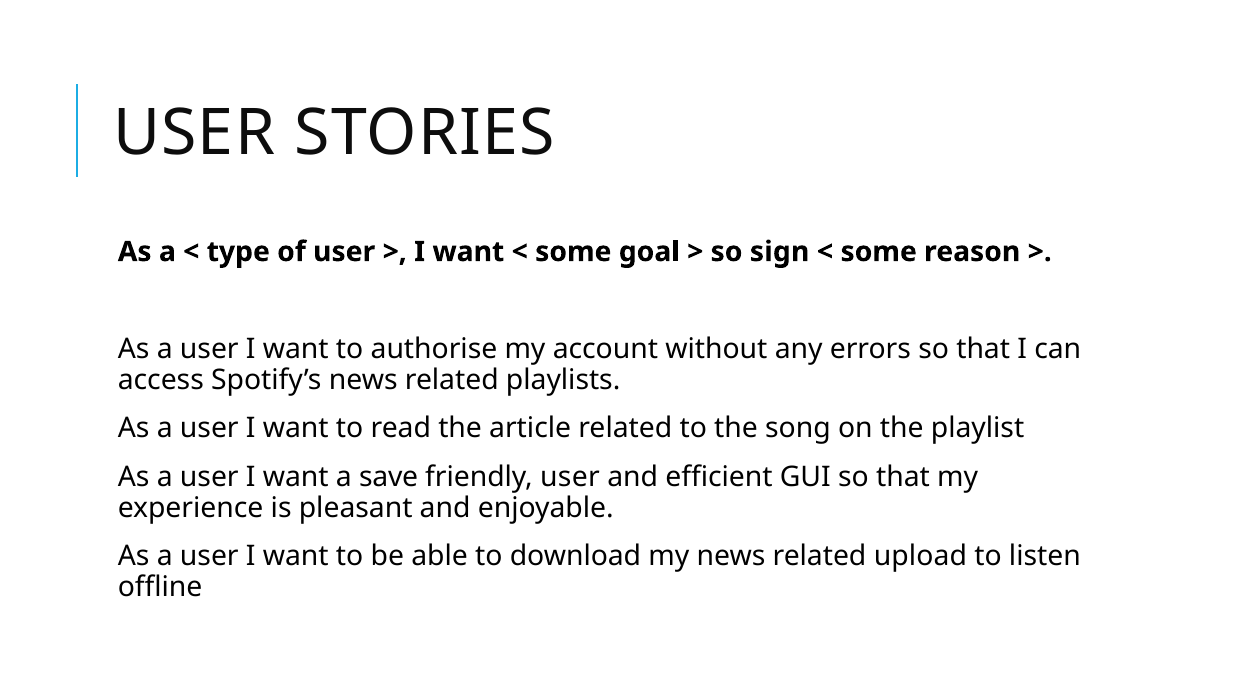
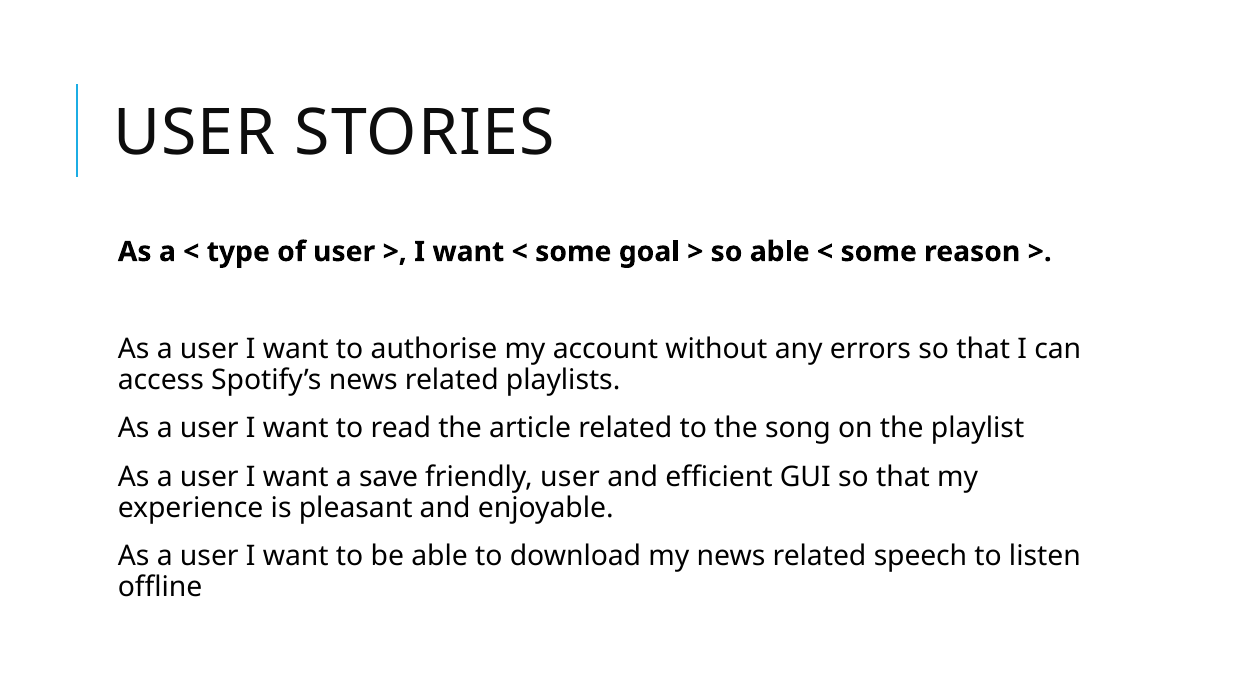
so sign: sign -> able
upload: upload -> speech
